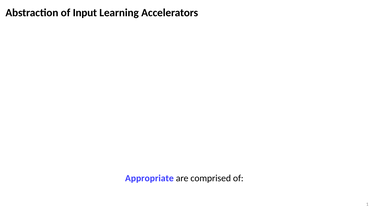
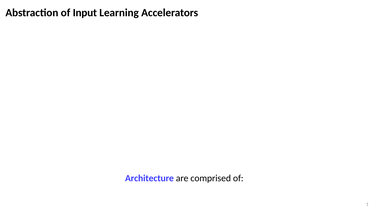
Appropriate: Appropriate -> Architecture
